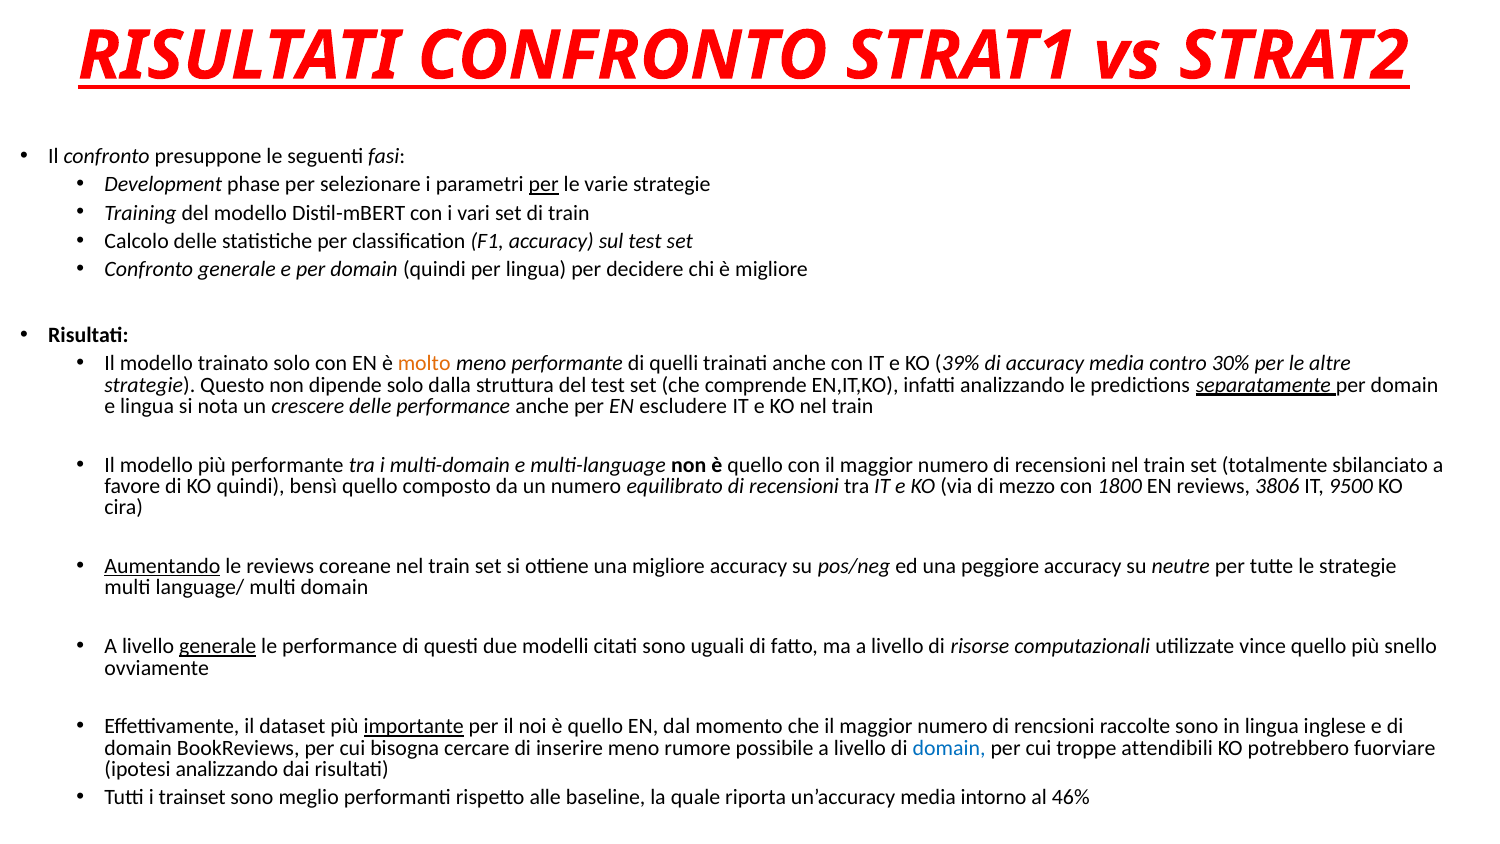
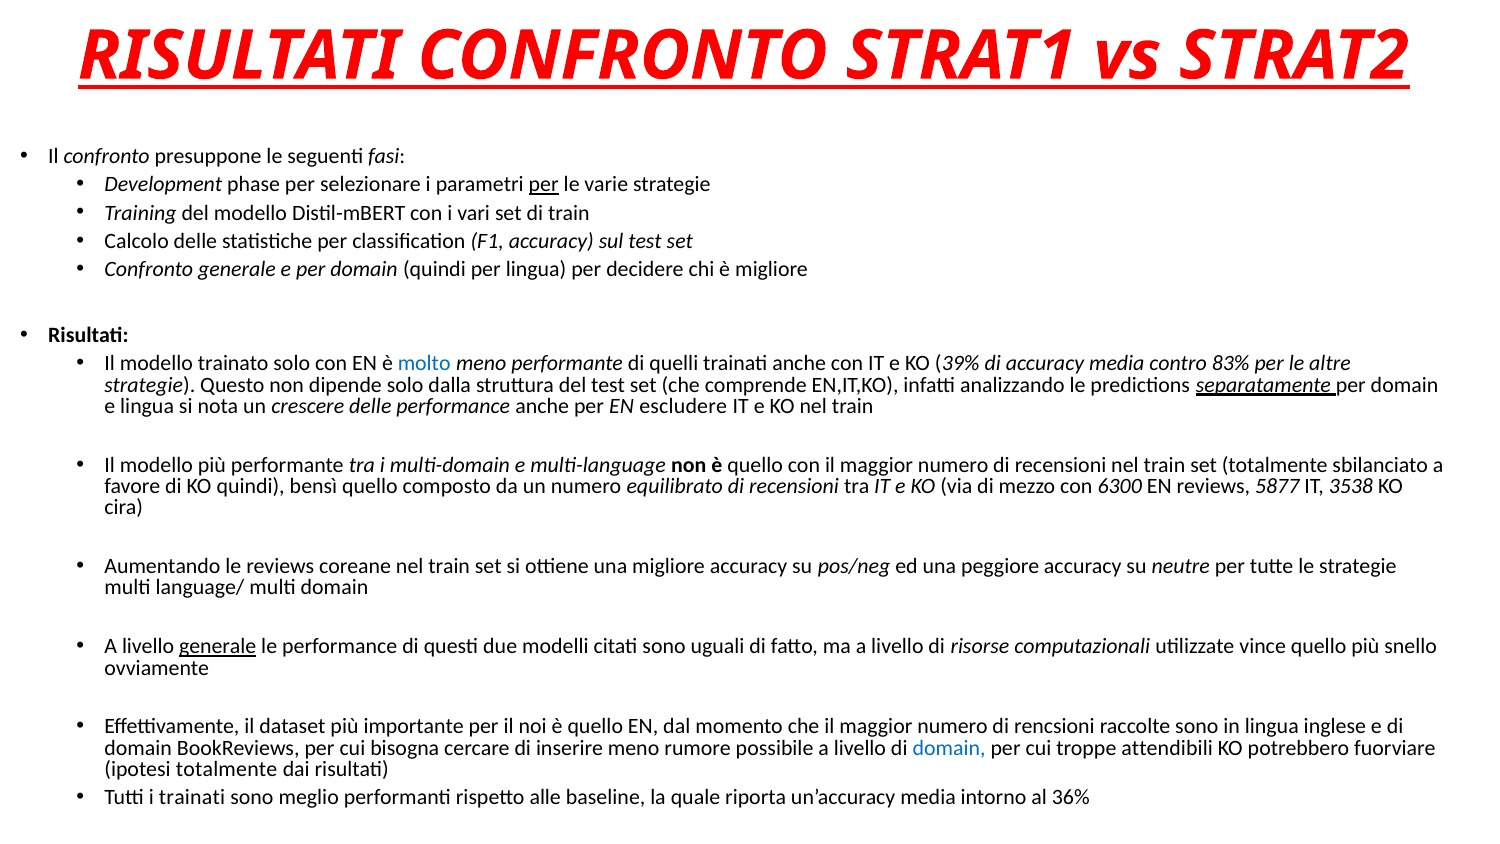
molto colour: orange -> blue
30%: 30% -> 83%
1800: 1800 -> 6300
3806: 3806 -> 5877
9500: 9500 -> 3538
Aumentando underline: present -> none
importante underline: present -> none
ipotesi analizzando: analizzando -> totalmente
i trainset: trainset -> trainati
46%: 46% -> 36%
